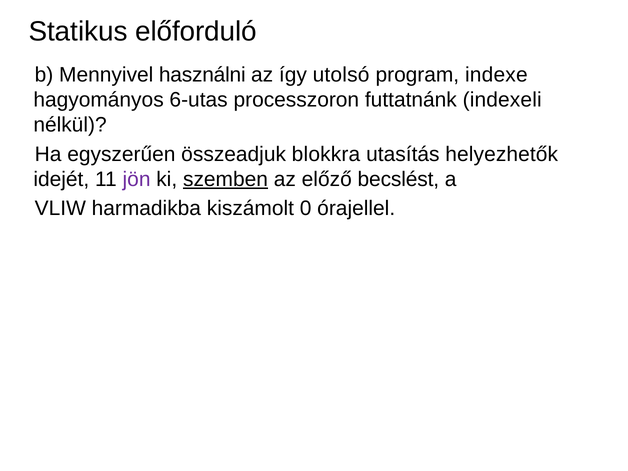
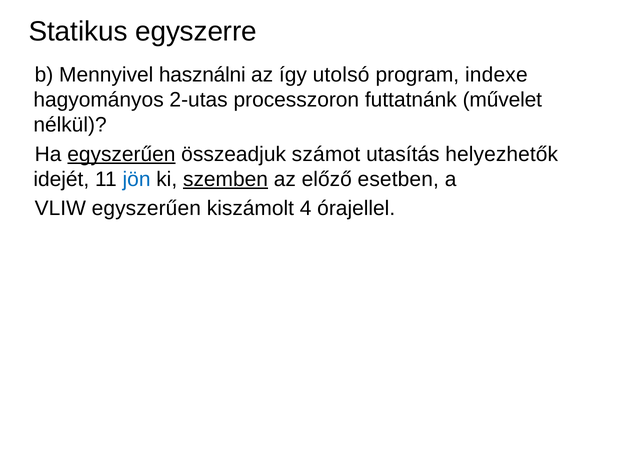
előforduló: előforduló -> egyszerre
6-utas: 6-utas -> 2-utas
indexeli: indexeli -> művelet
egyszerűen at (121, 154) underline: none -> present
blokkra: blokkra -> számot
jön colour: purple -> blue
becslést: becslést -> esetben
VLIW harmadikba: harmadikba -> egyszerűen
0: 0 -> 4
